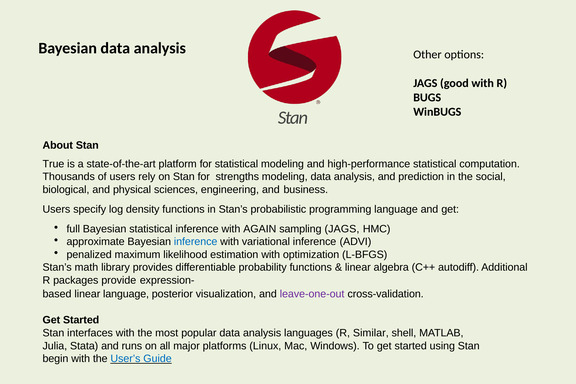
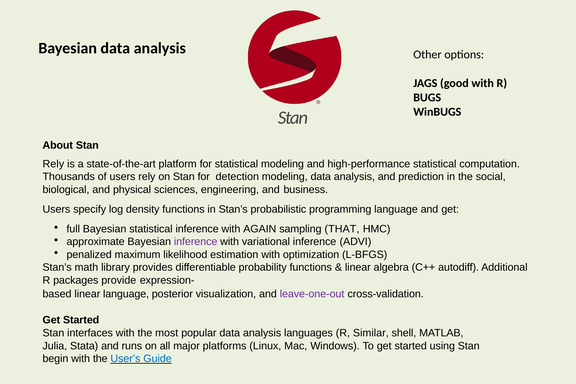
True at (53, 164): True -> Rely
strengths: strengths -> detection
sampling JAGS: JAGS -> THAT
inference at (196, 242) colour: blue -> purple
